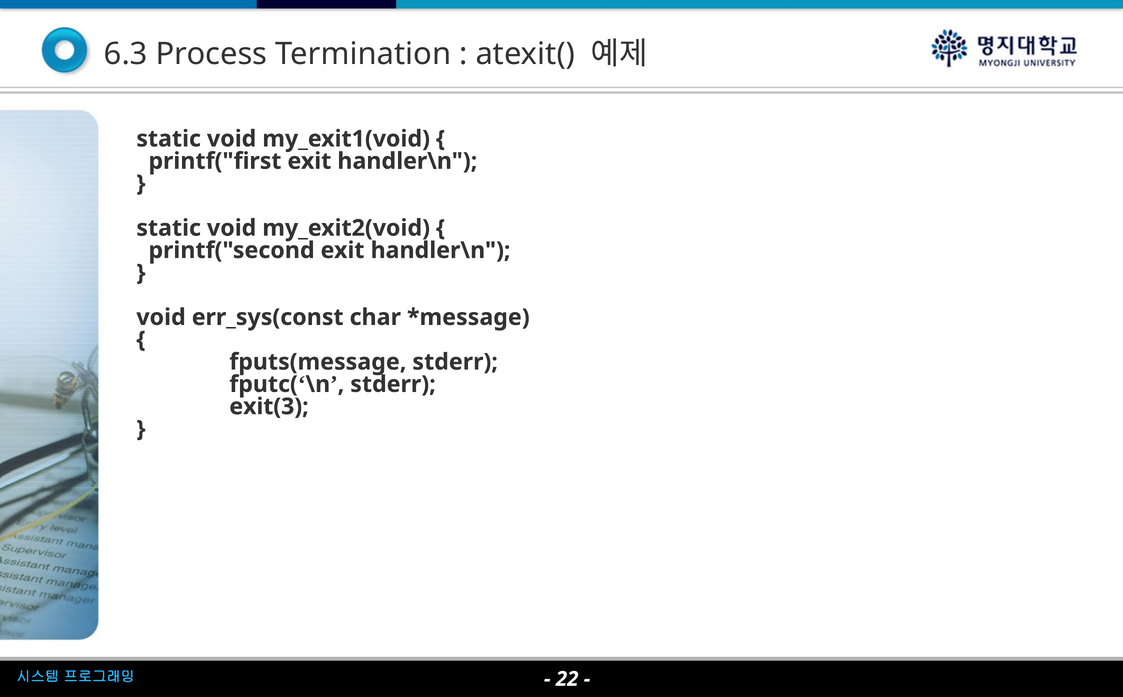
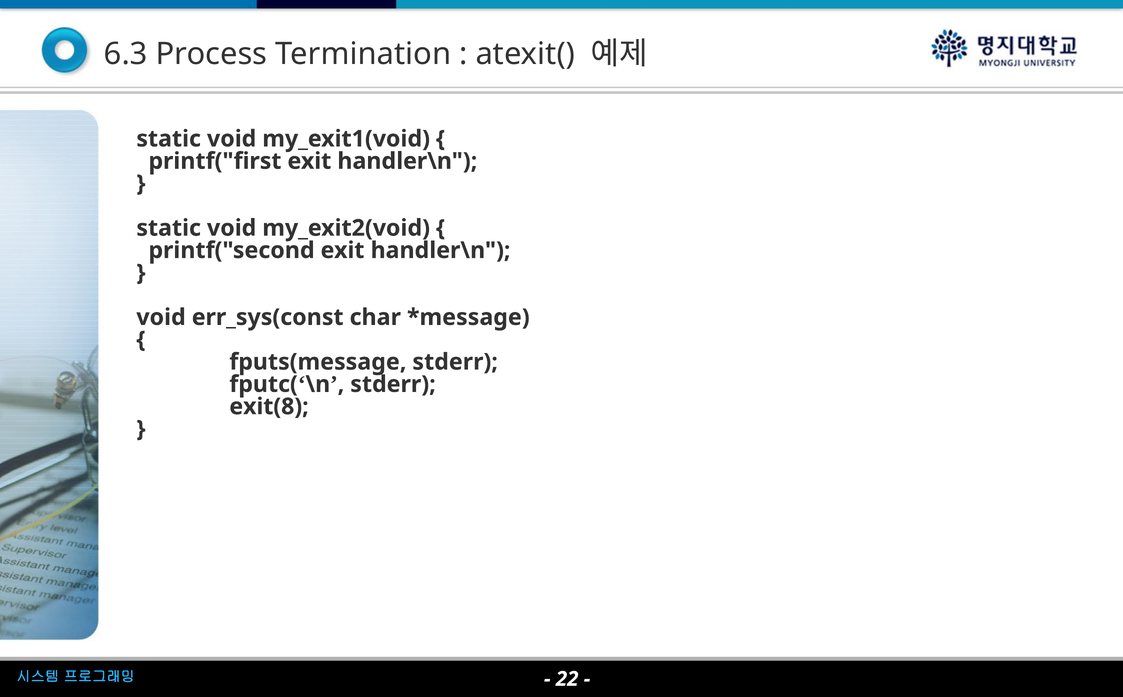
exit(3: exit(3 -> exit(8
